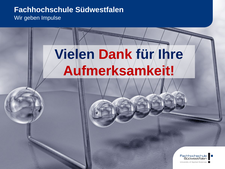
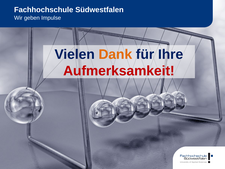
Dank colour: red -> orange
